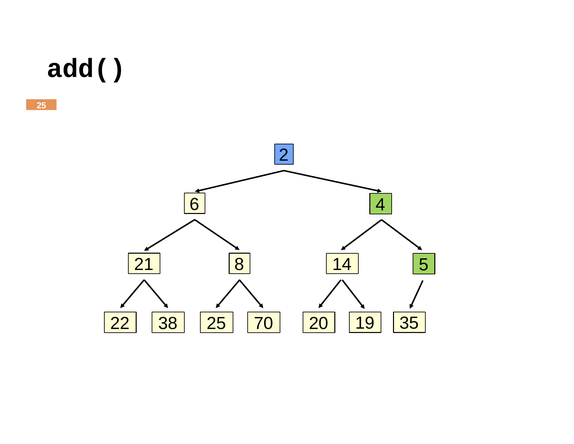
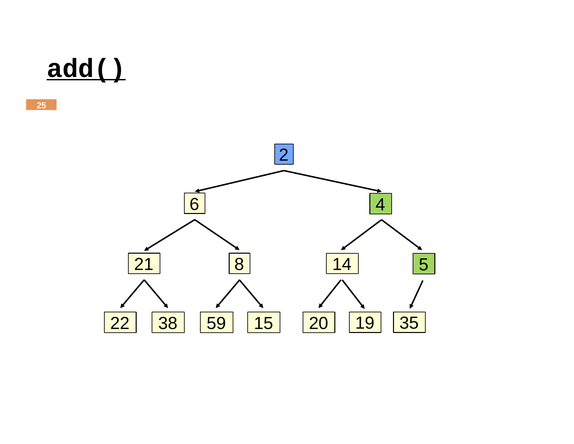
add( underline: none -> present
22 25: 25 -> 59
70: 70 -> 15
